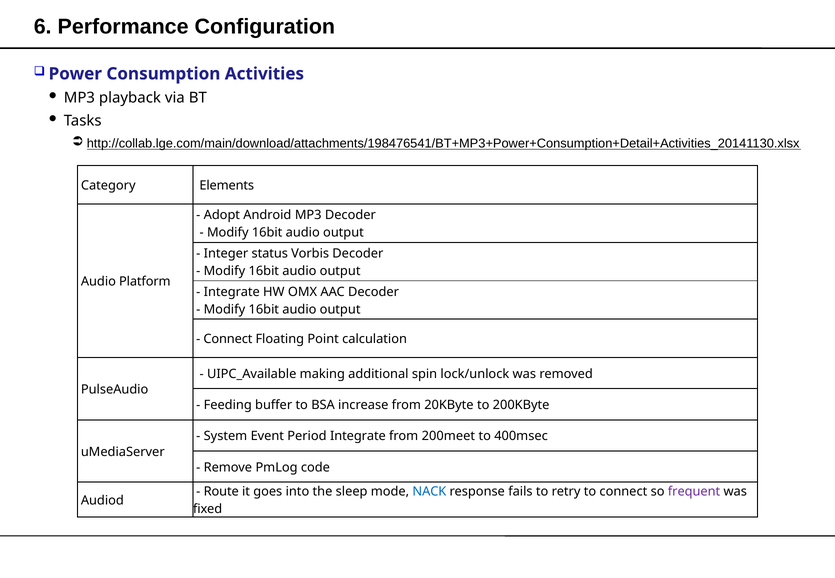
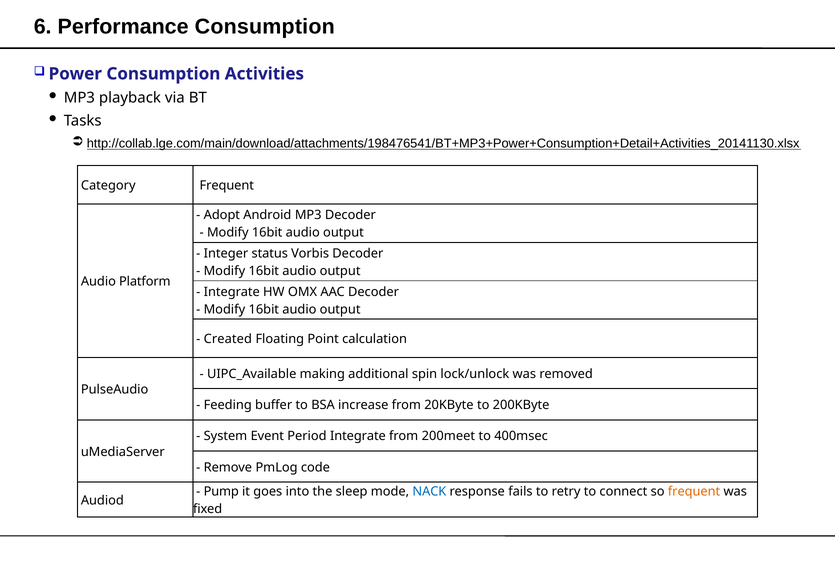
Performance Configuration: Configuration -> Consumption
Category Elements: Elements -> Frequent
Connect at (228, 339): Connect -> Created
Route: Route -> Pump
frequent at (694, 492) colour: purple -> orange
